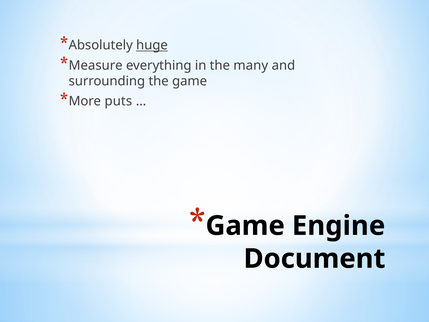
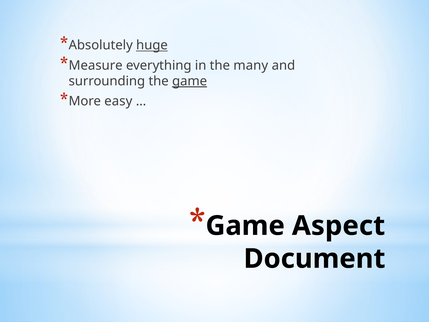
game at (190, 81) underline: none -> present
puts: puts -> easy
Engine: Engine -> Aspect
